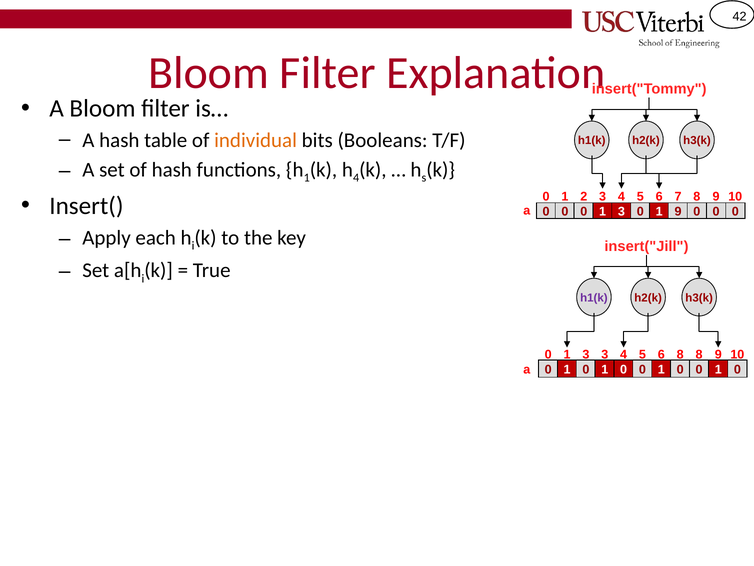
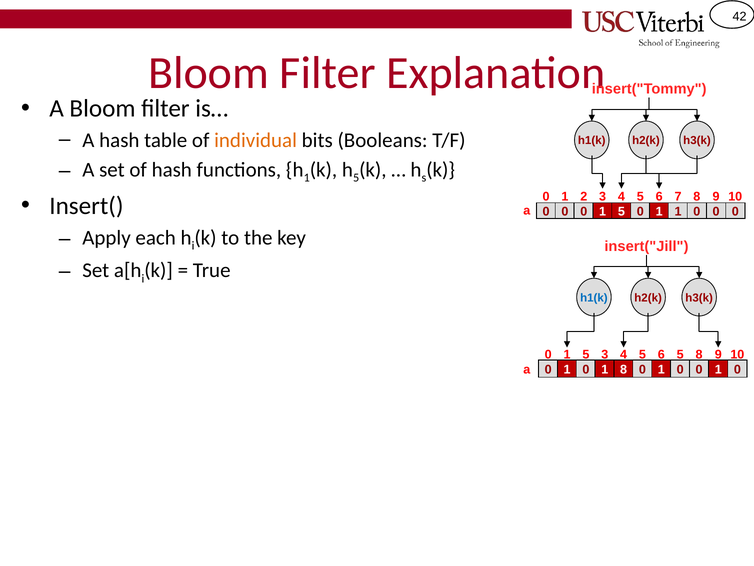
4 at (356, 178): 4 -> 5
3 at (621, 211): 3 -> 5
9 at (678, 211): 9 -> 1
h1(k at (594, 298) colour: purple -> blue
3 at (586, 354): 3 -> 5
6 8: 8 -> 5
1 0 1 0: 0 -> 8
